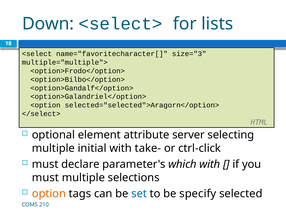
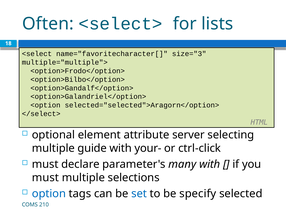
Down: Down -> Often
initial: initial -> guide
take-: take- -> your-
which: which -> many
option colour: orange -> blue
